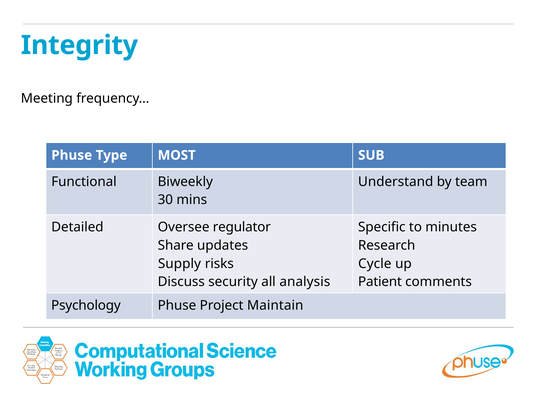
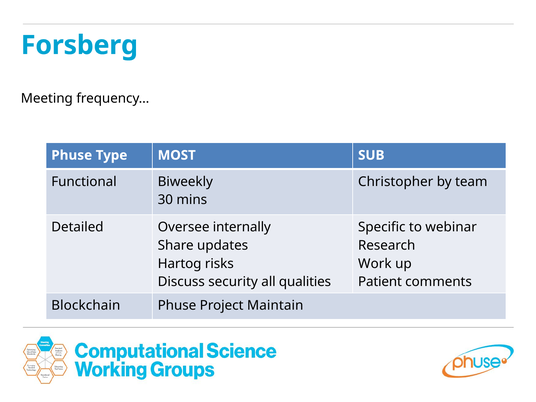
Integrity: Integrity -> Forsberg
Understand: Understand -> Christopher
regulator: regulator -> internally
minutes: minutes -> webinar
Supply: Supply -> Hartog
Cycle: Cycle -> Work
analysis: analysis -> qualities
Psychology: Psychology -> Blockchain
